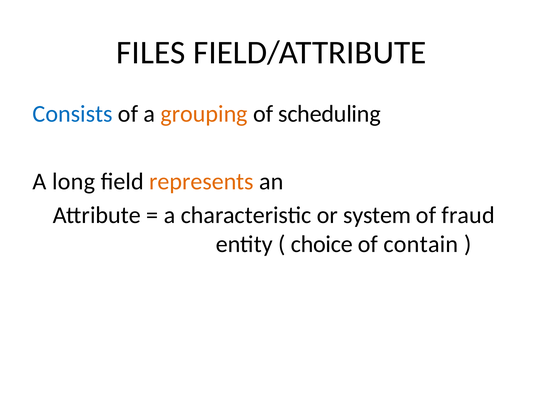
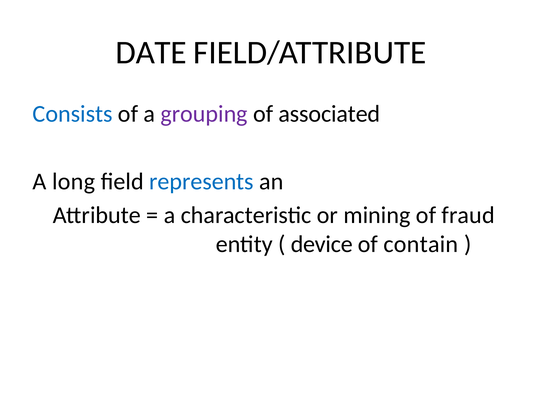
FILES: FILES -> DATE
grouping colour: orange -> purple
scheduling: scheduling -> associated
represents colour: orange -> blue
system: system -> mining
choice: choice -> device
